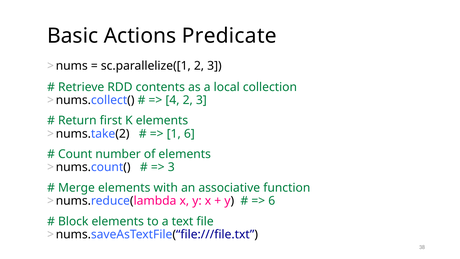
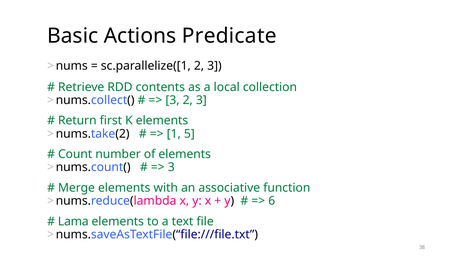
4 at (172, 100): 4 -> 3
1 6: 6 -> 5
Block: Block -> Lama
